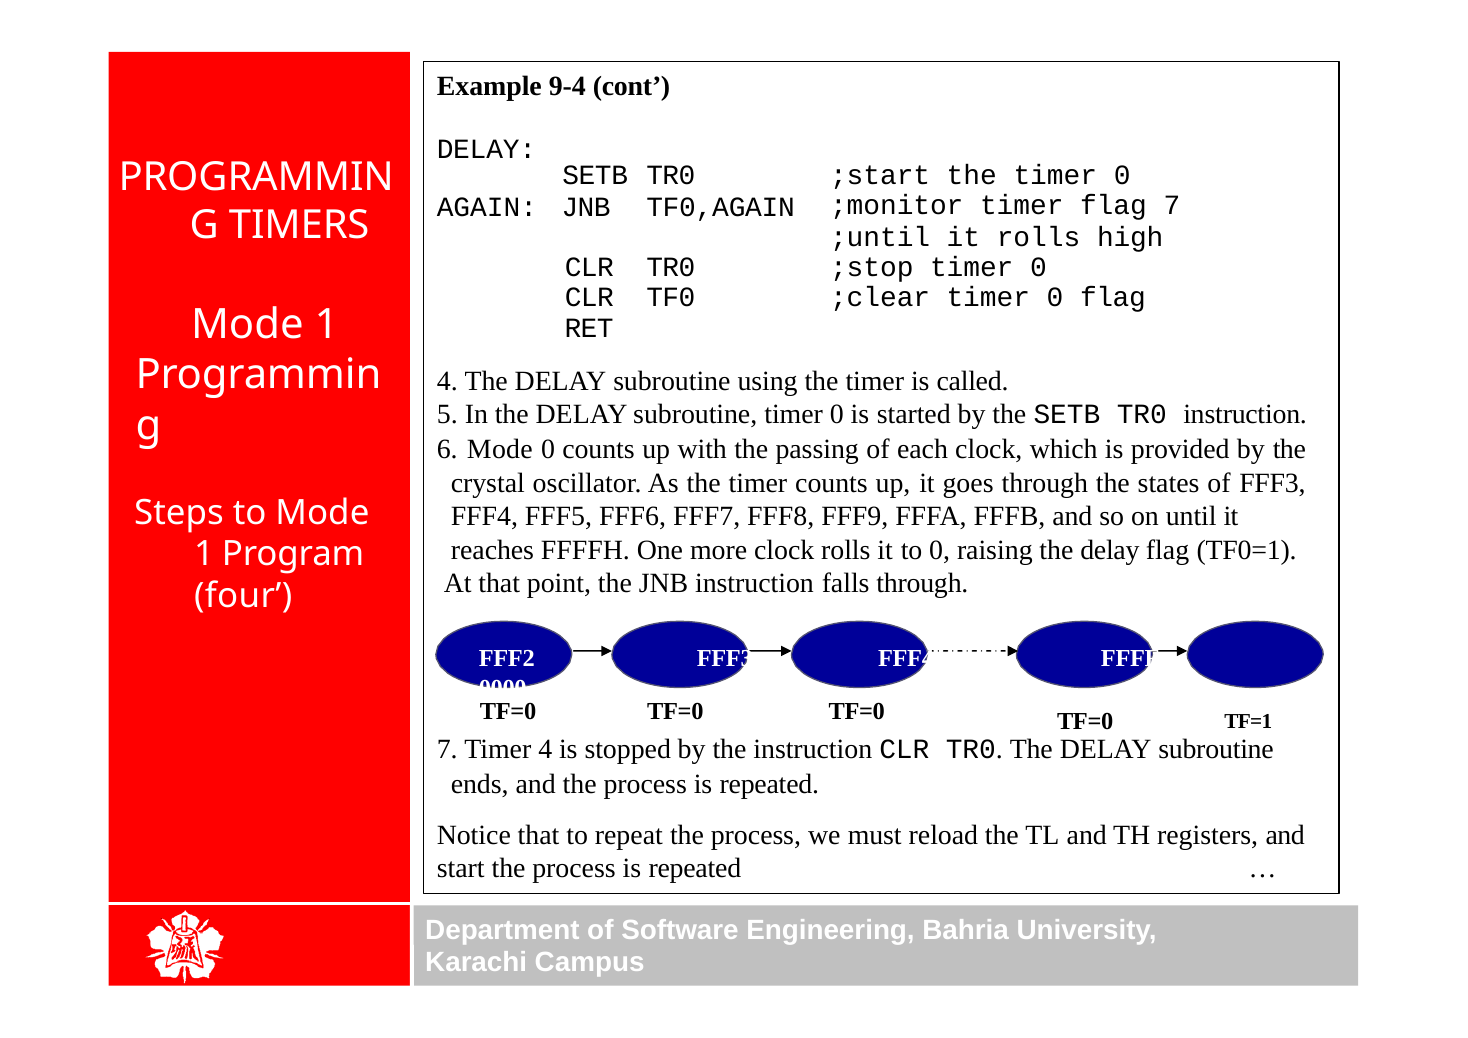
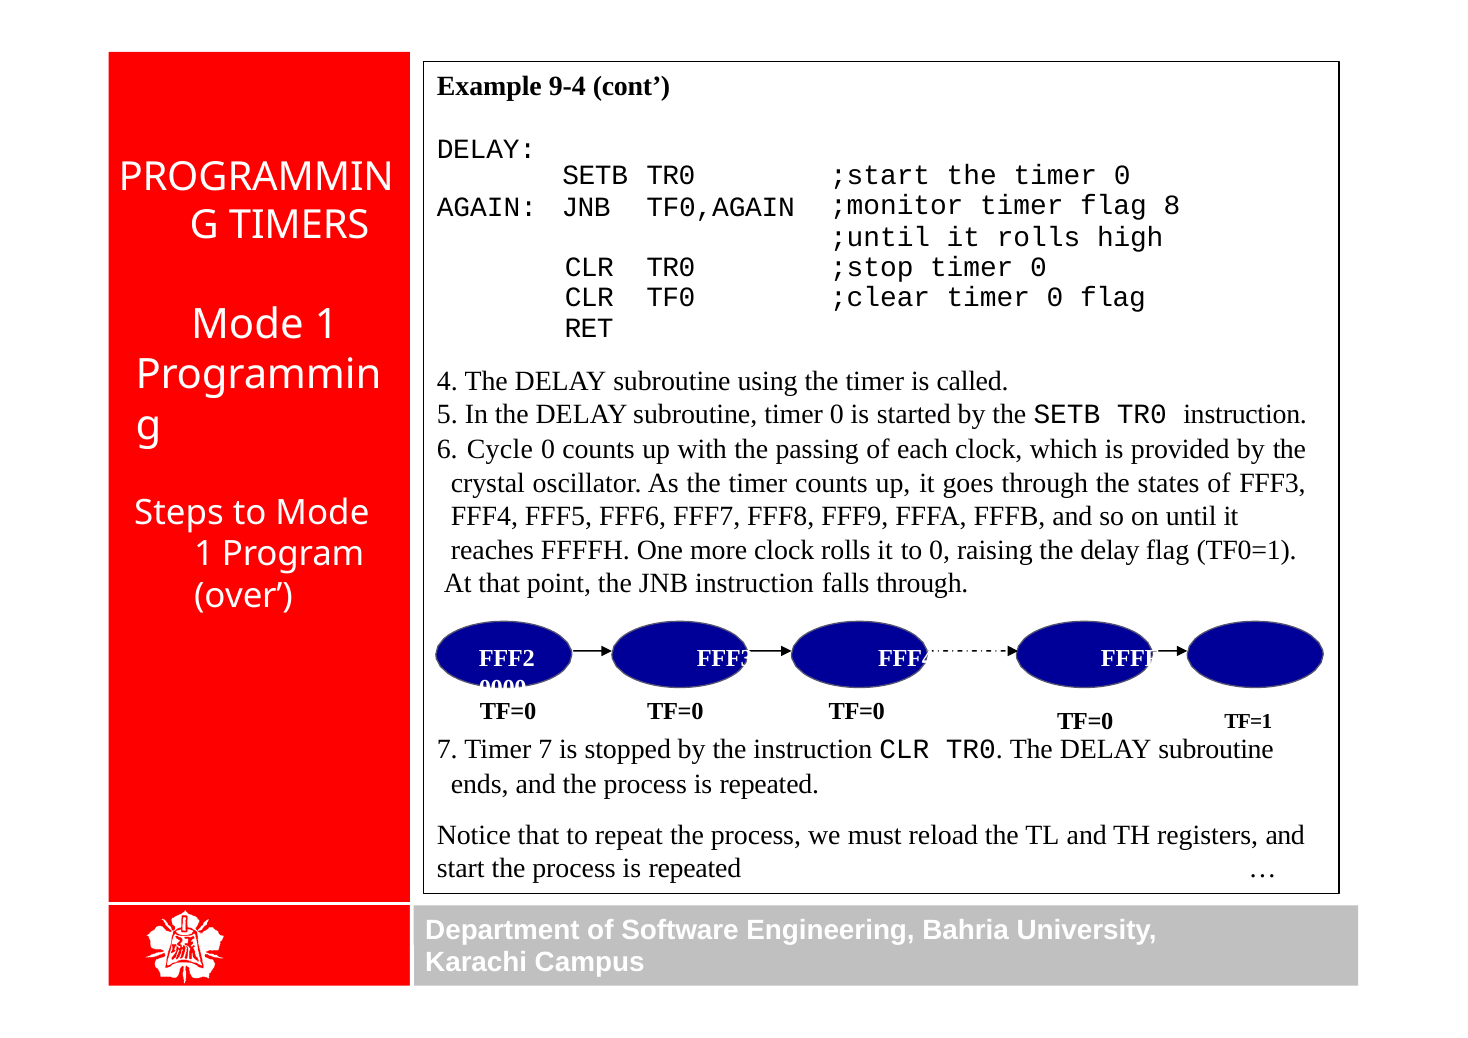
flag 7: 7 -> 8
Mode at (500, 450): Mode -> Cycle
four: four -> over
Timer 4: 4 -> 7
